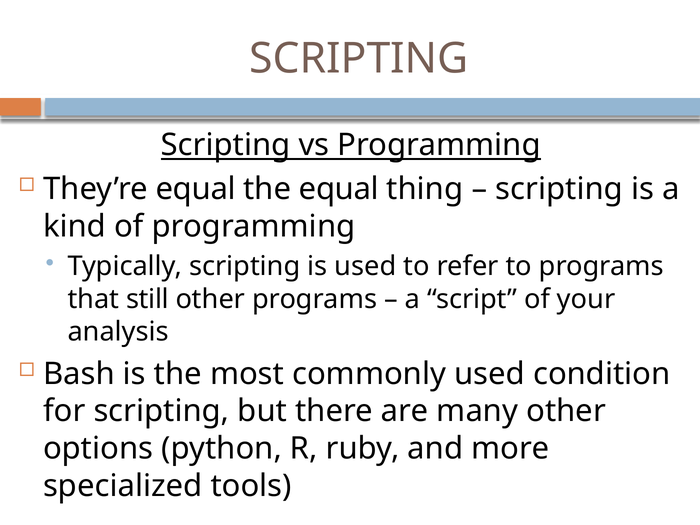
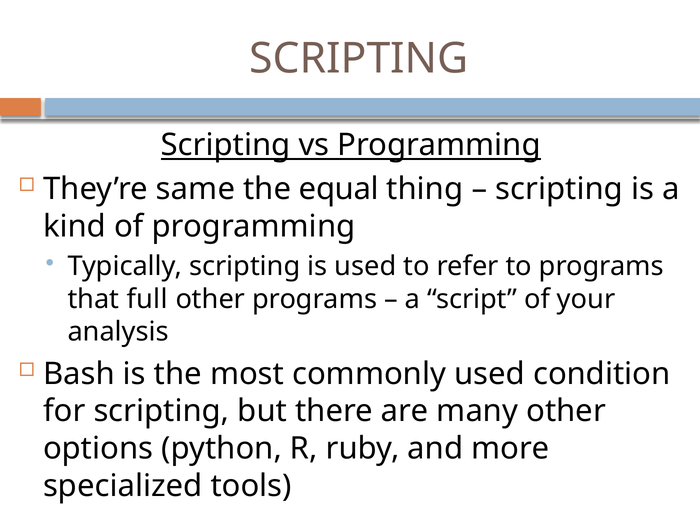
They’re equal: equal -> same
still: still -> full
